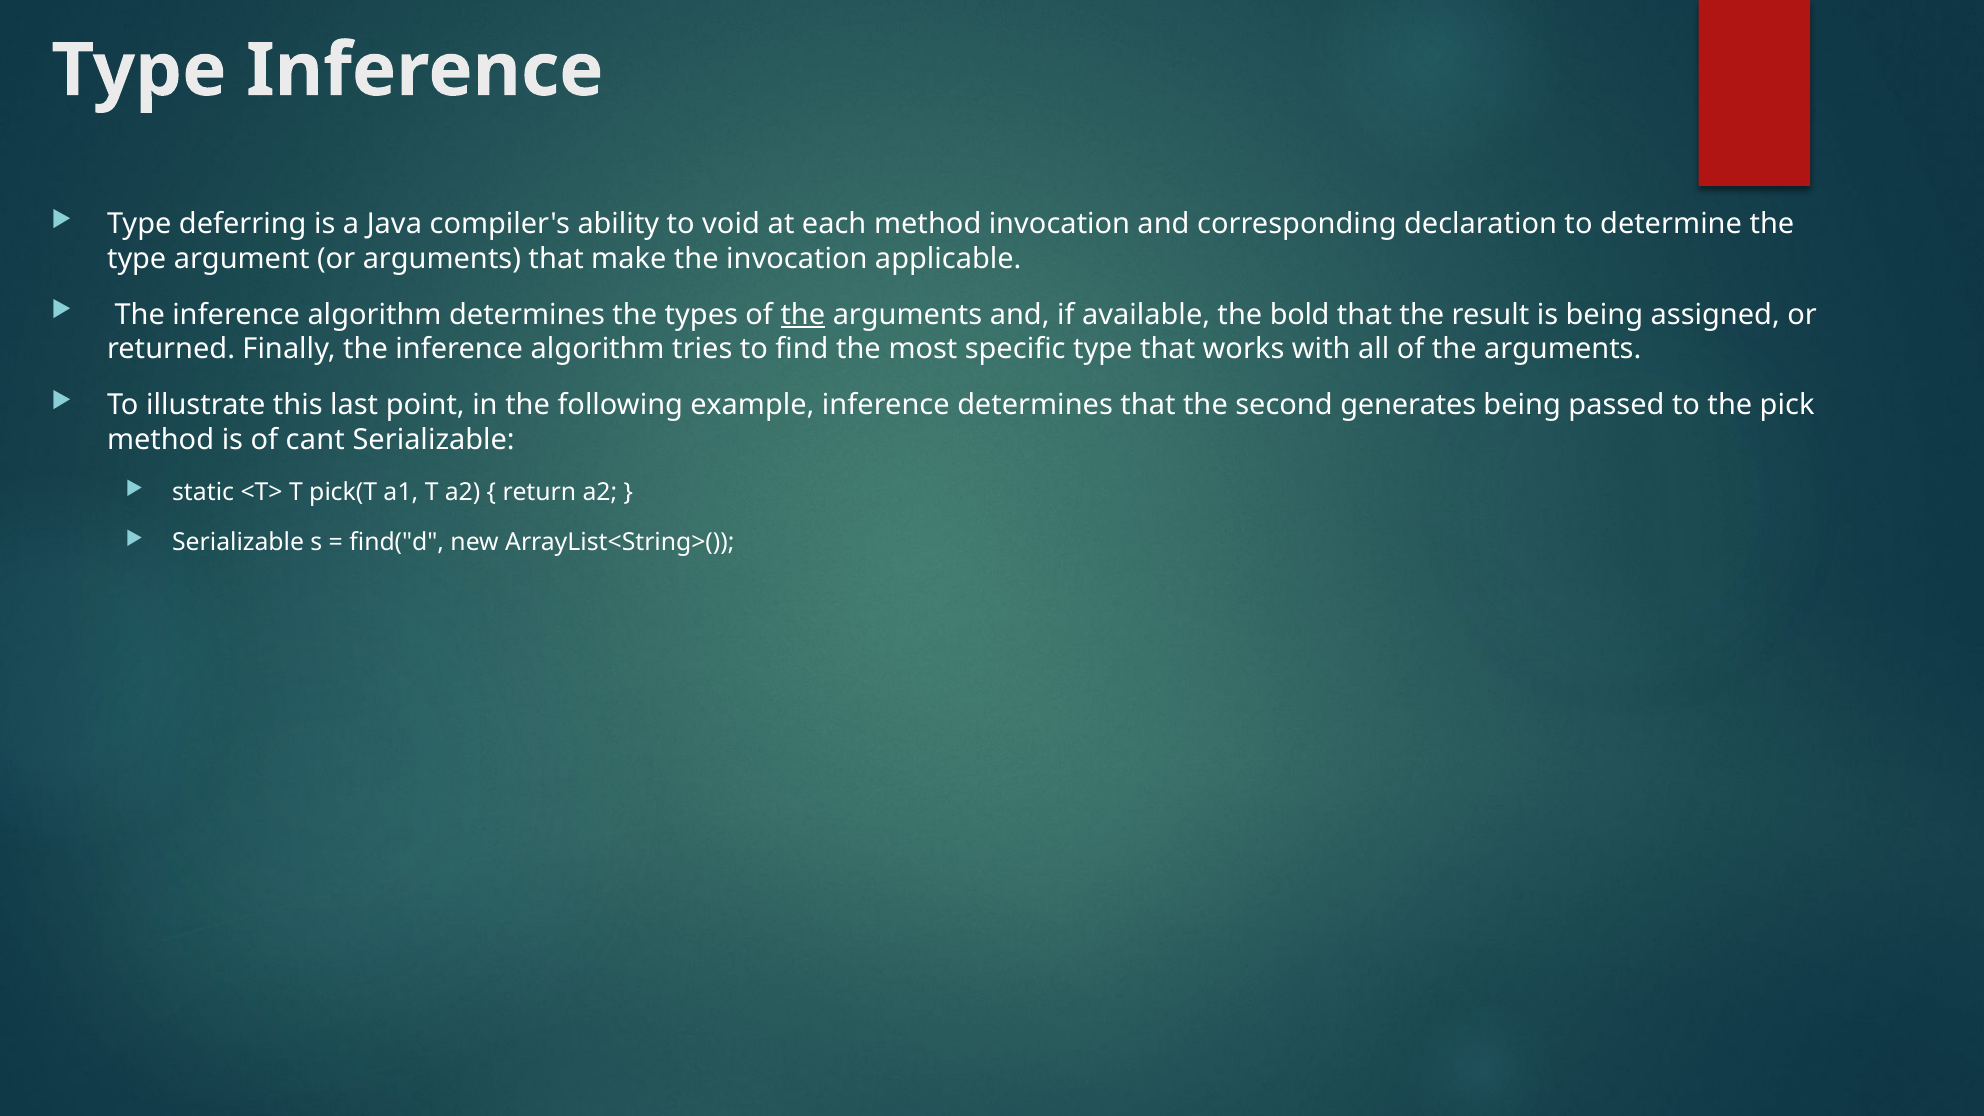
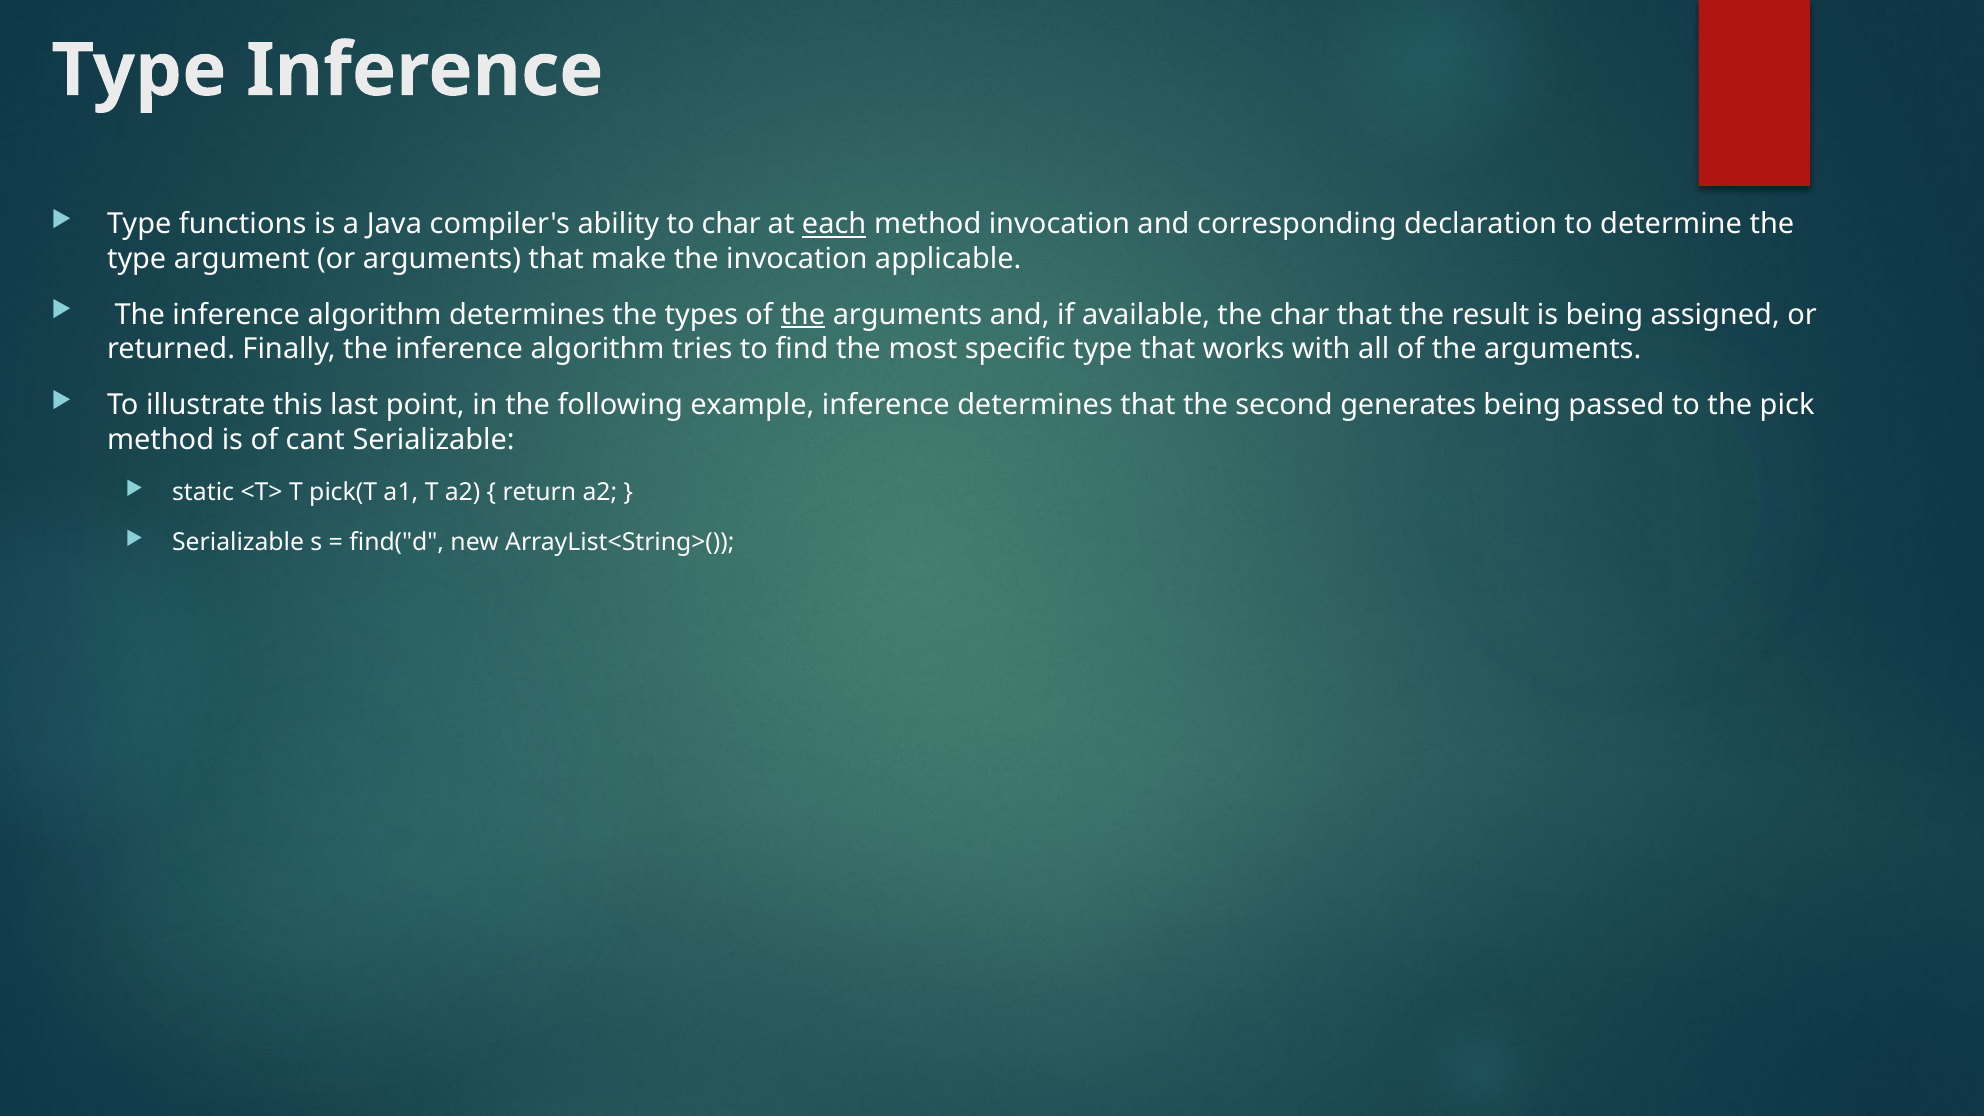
deferring: deferring -> functions
to void: void -> char
each underline: none -> present
the bold: bold -> char
